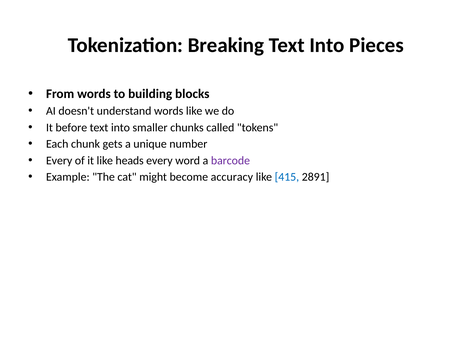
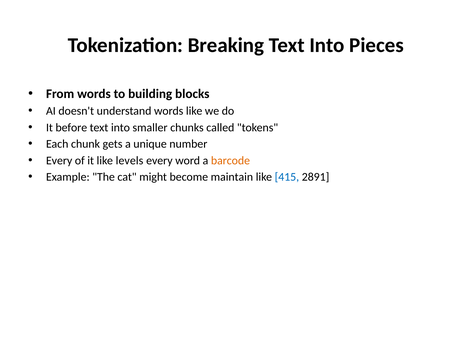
heads: heads -> levels
barcode colour: purple -> orange
accuracy: accuracy -> maintain
